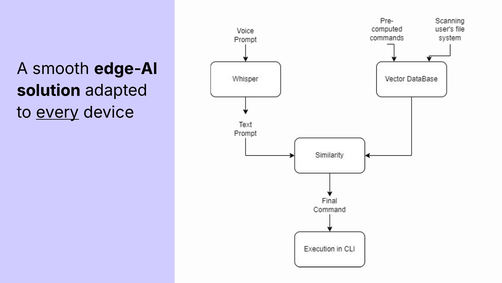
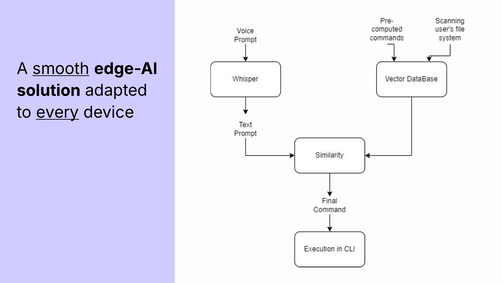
smooth underline: none -> present
